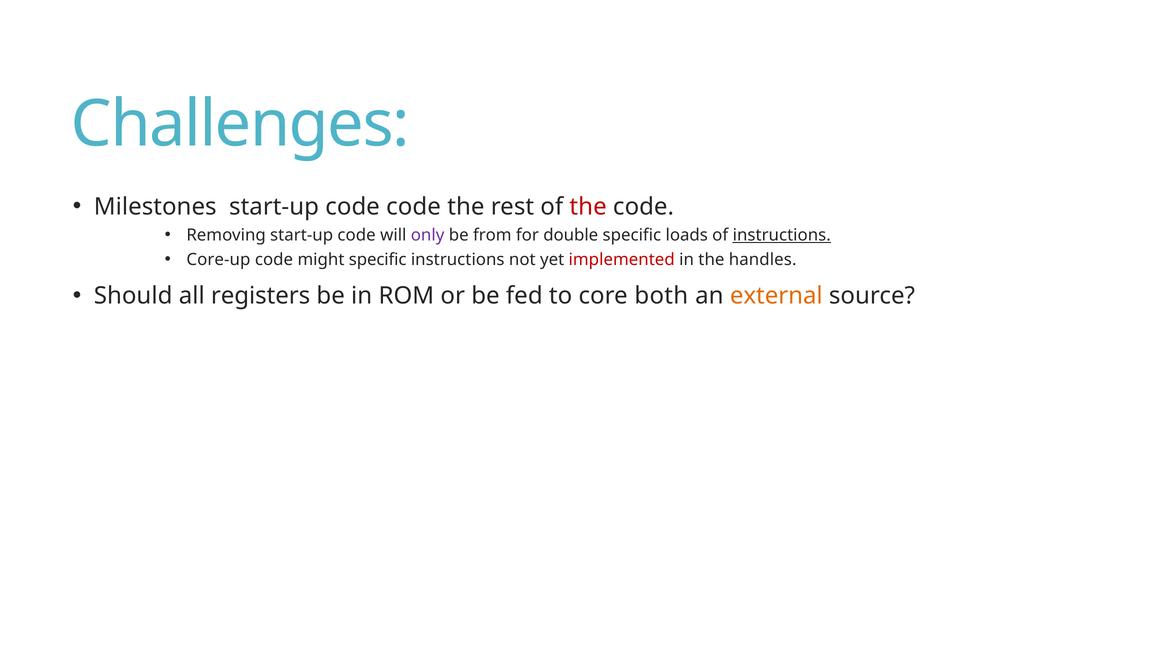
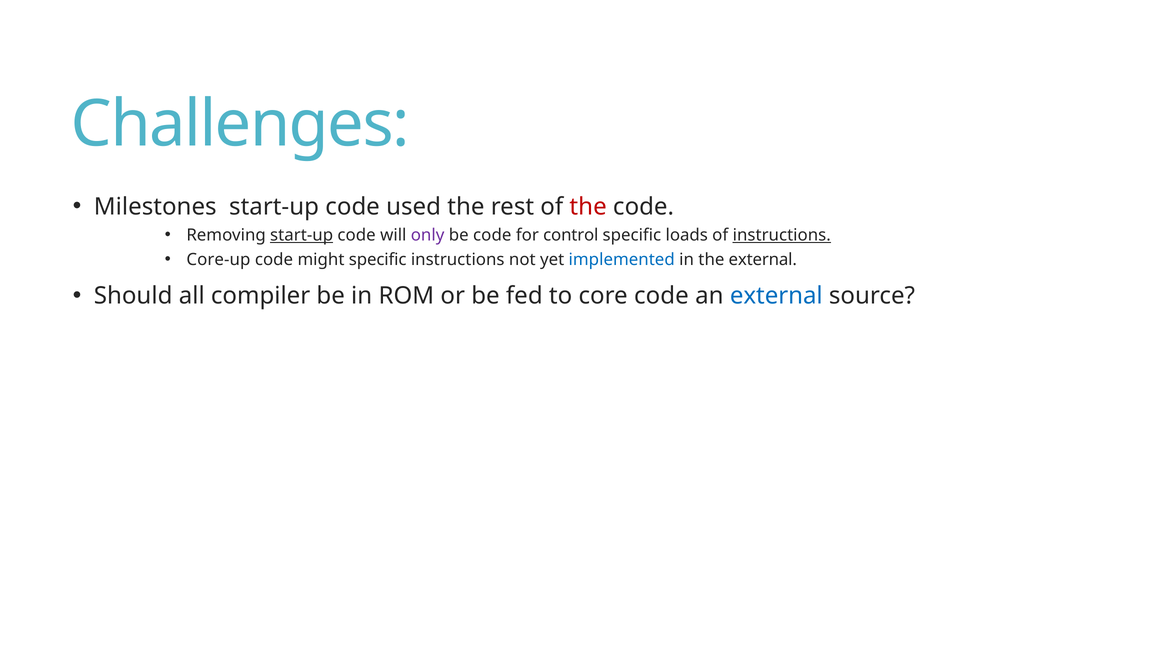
code code: code -> used
start-up at (302, 235) underline: none -> present
be from: from -> code
double: double -> control
implemented colour: red -> blue
the handles: handles -> external
registers: registers -> compiler
core both: both -> code
external at (776, 296) colour: orange -> blue
